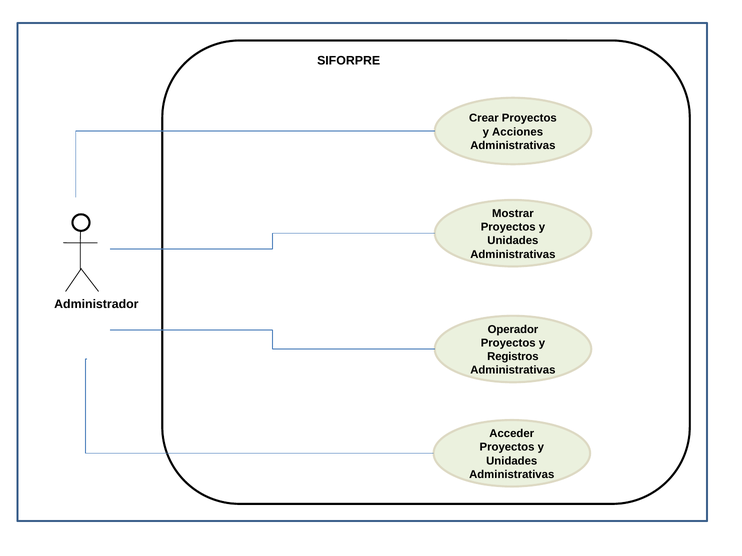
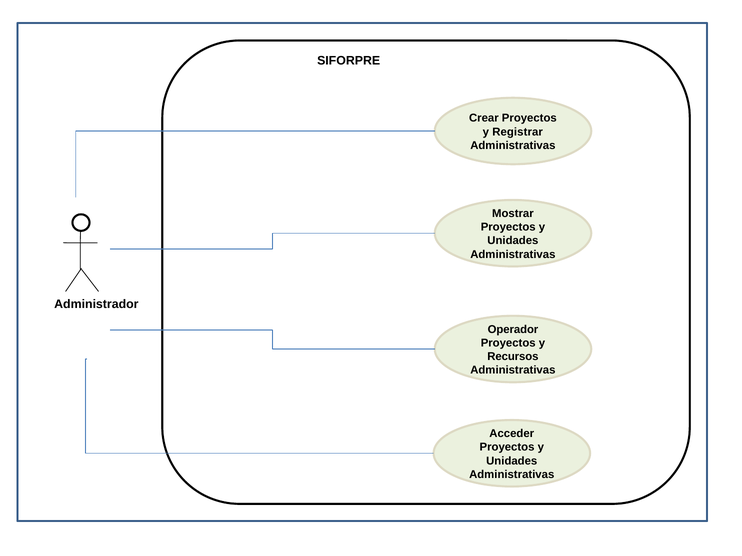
Acciones: Acciones -> Registrar
Registros: Registros -> Recursos
